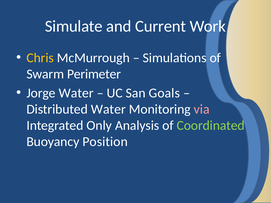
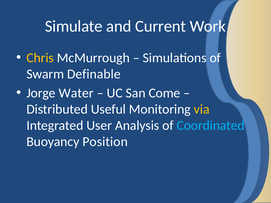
Perimeter: Perimeter -> Definable
Goals: Goals -> Come
Distributed Water: Water -> Useful
via colour: pink -> yellow
Only: Only -> User
Coordinated colour: light green -> light blue
